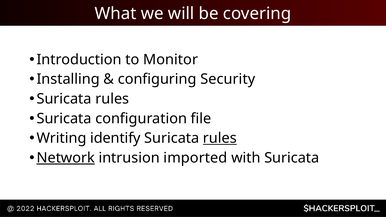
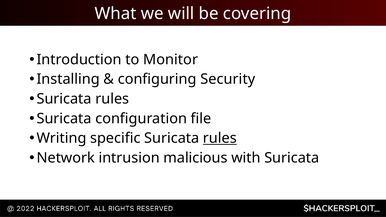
identify: identify -> specific
Network underline: present -> none
imported: imported -> malicious
